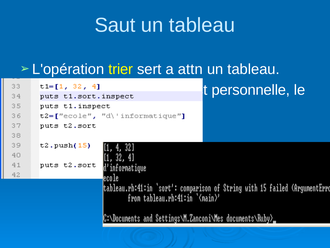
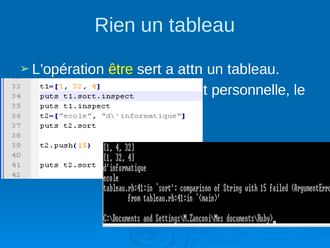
Saut: Saut -> Rien
trier: trier -> être
